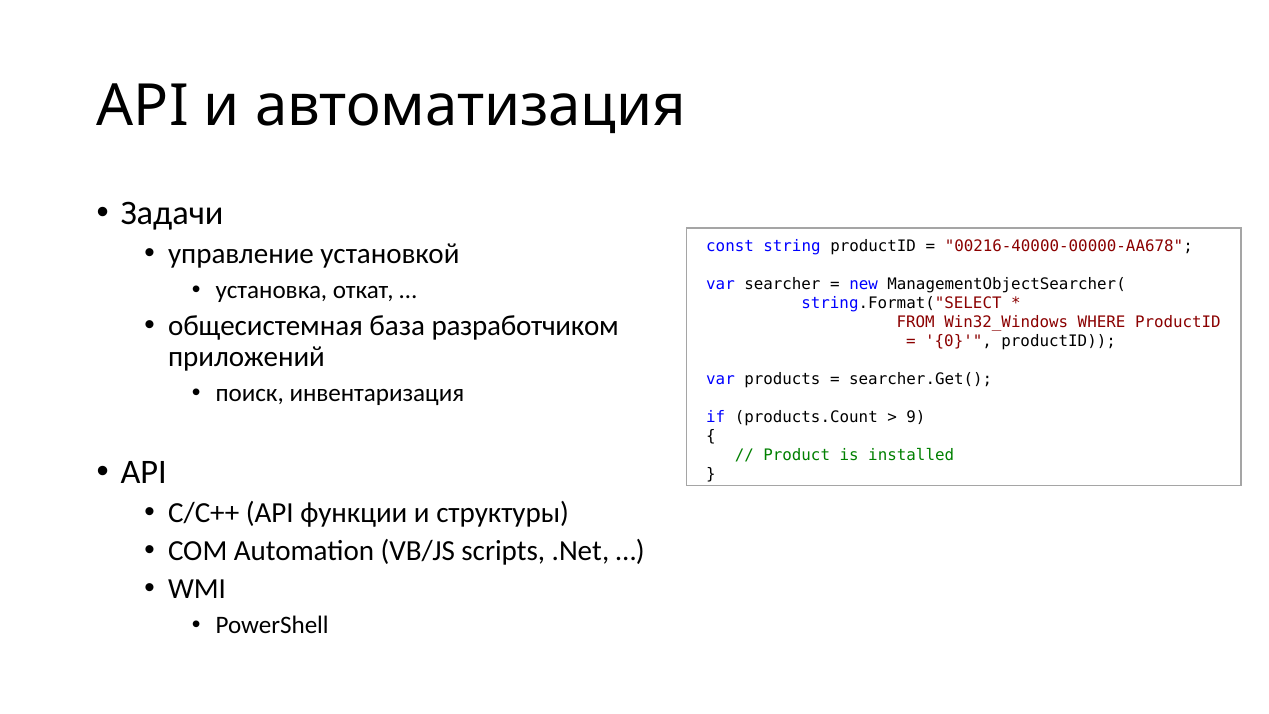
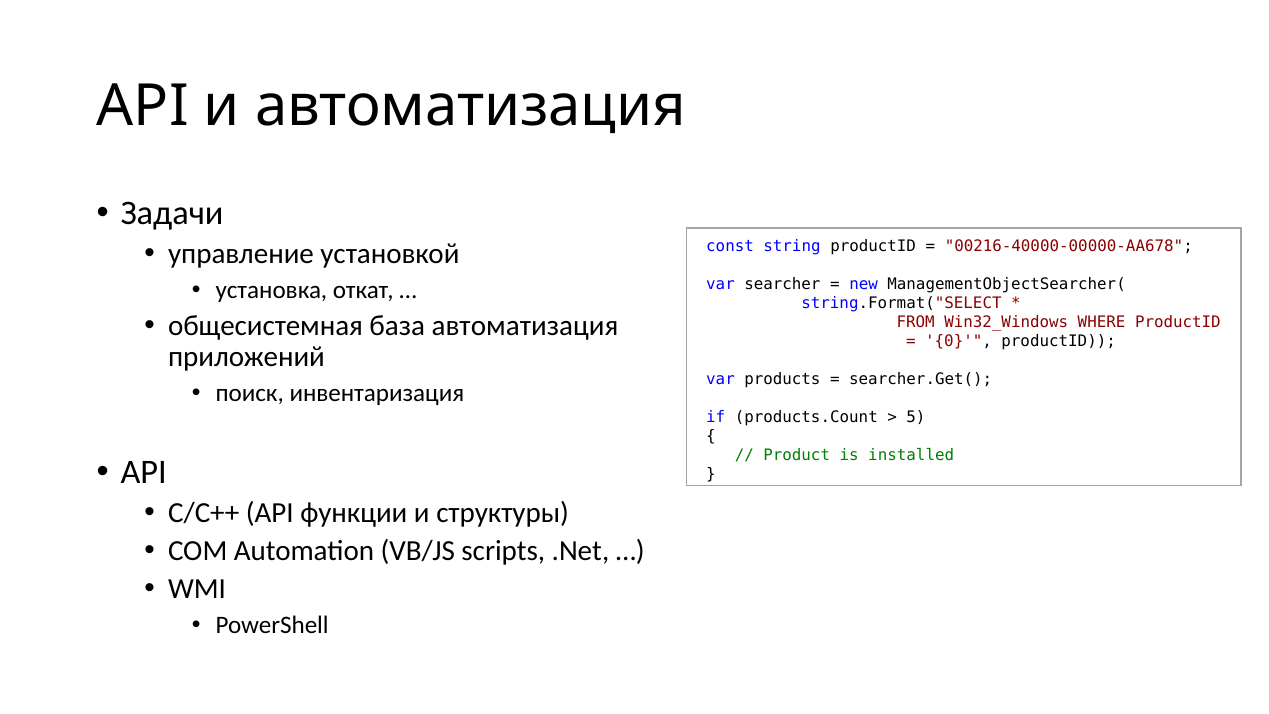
база разработчиком: разработчиком -> автоматизация
9: 9 -> 5
